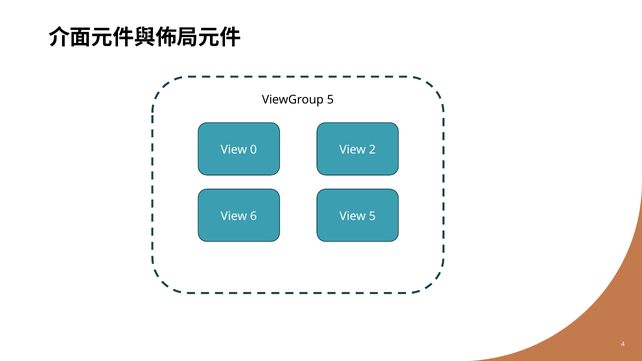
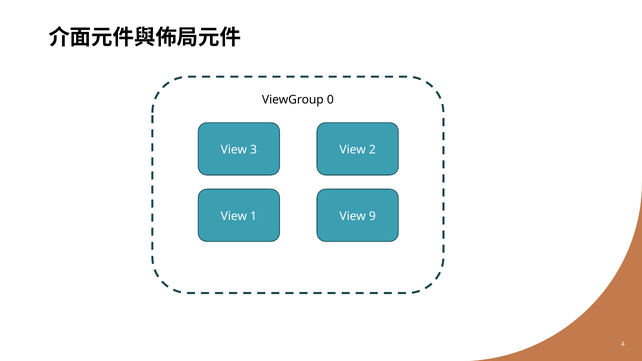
ViewGroup 5: 5 -> 0
0: 0 -> 3
6: 6 -> 1
View 5: 5 -> 9
